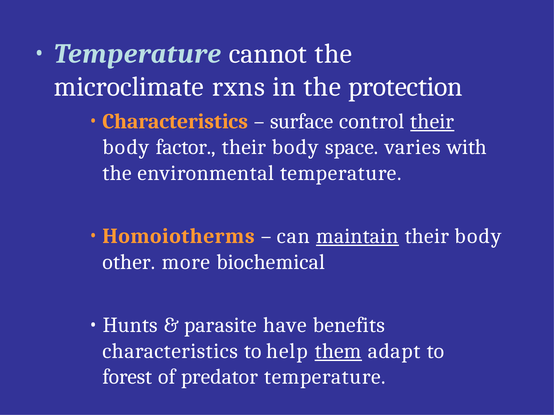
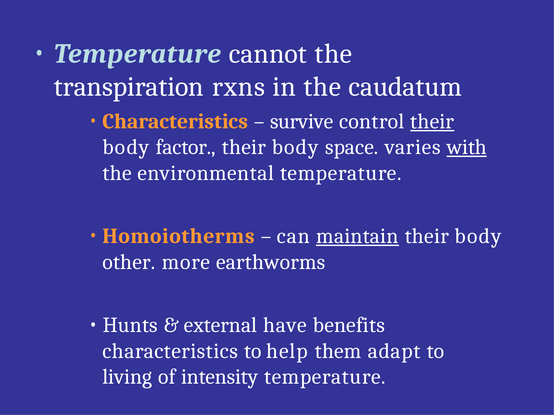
microclimate: microclimate -> transpiration
protection: protection -> caudatum
surface: surface -> survive
with underline: none -> present
biochemical: biochemical -> earthworms
parasite: parasite -> external
them underline: present -> none
forest: forest -> living
predator: predator -> intensity
